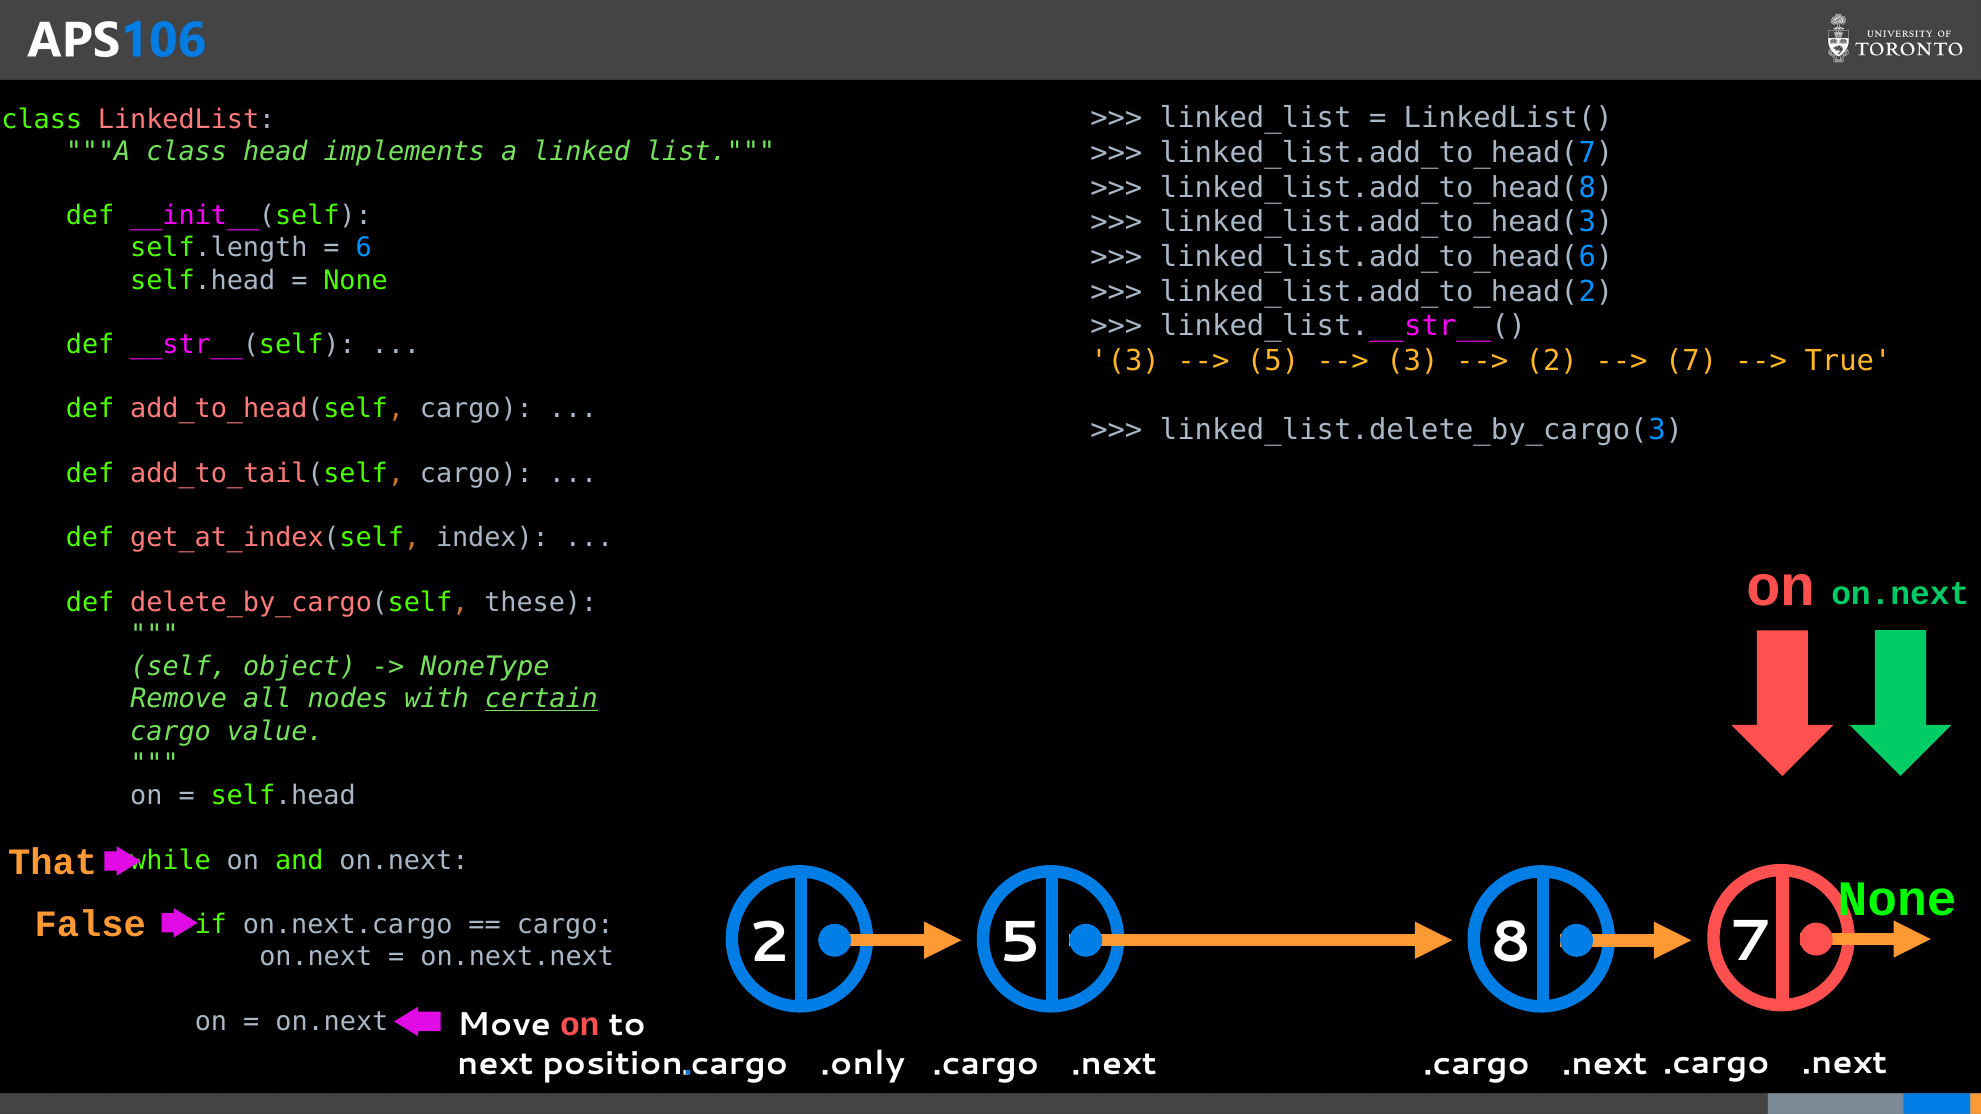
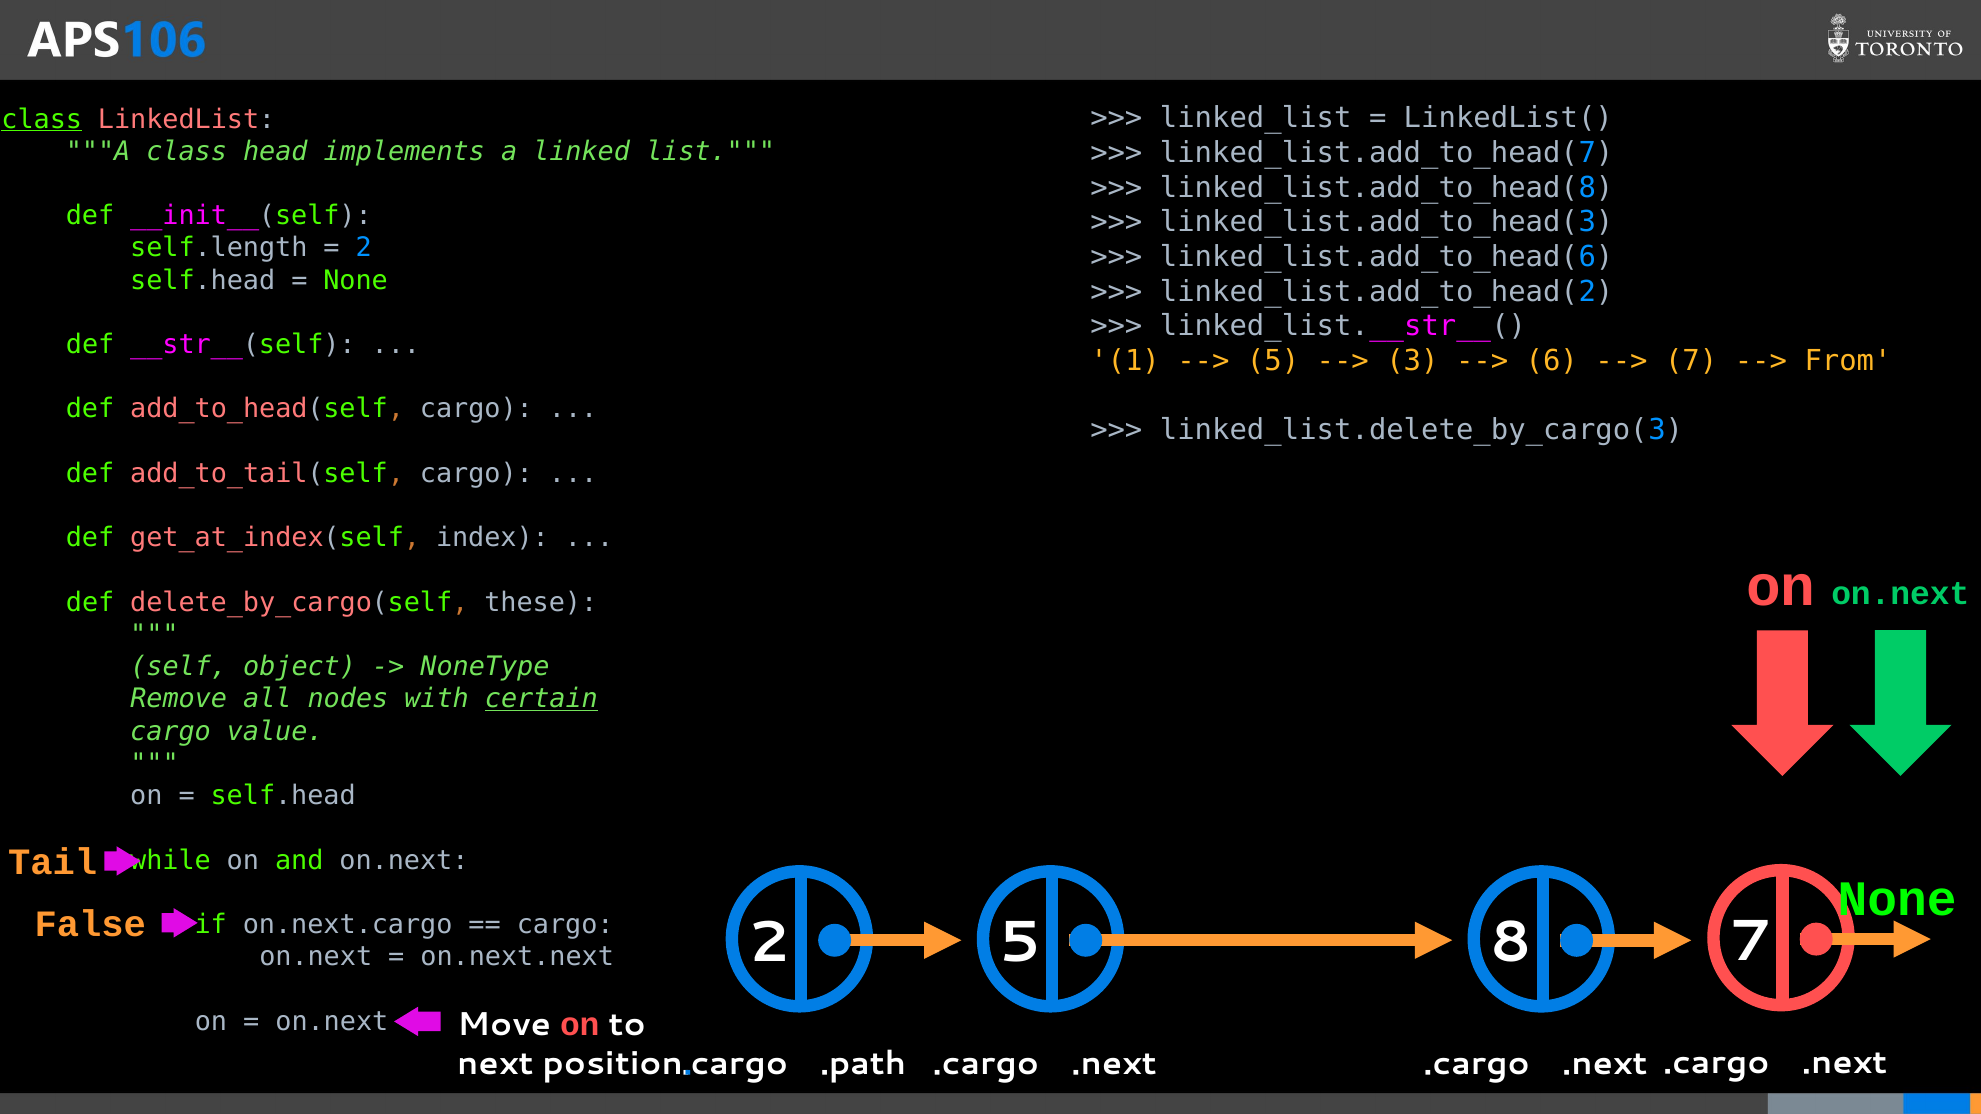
class at (42, 119) underline: none -> present
6 at (364, 248): 6 -> 2
3 at (1125, 361): 3 -> 1
2 at (1552, 361): 2 -> 6
True: True -> From
That: That -> Tail
.only: .only -> .path
